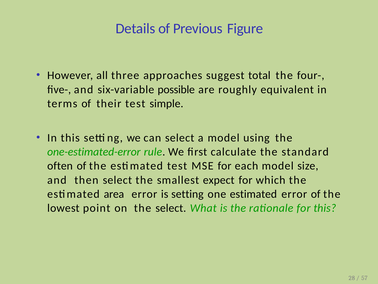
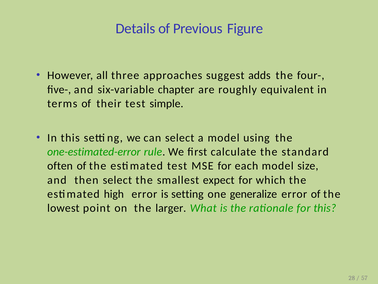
total: total -> adds
possible: possible -> chapter
area: area -> high
one estimated: estimated -> generalize
the select: select -> larger
